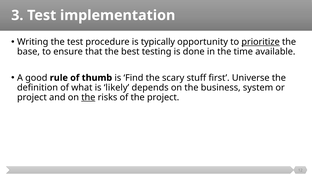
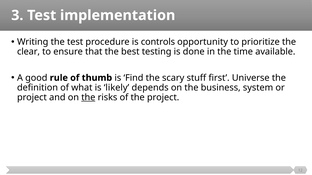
typically: typically -> controls
prioritize underline: present -> none
base: base -> clear
